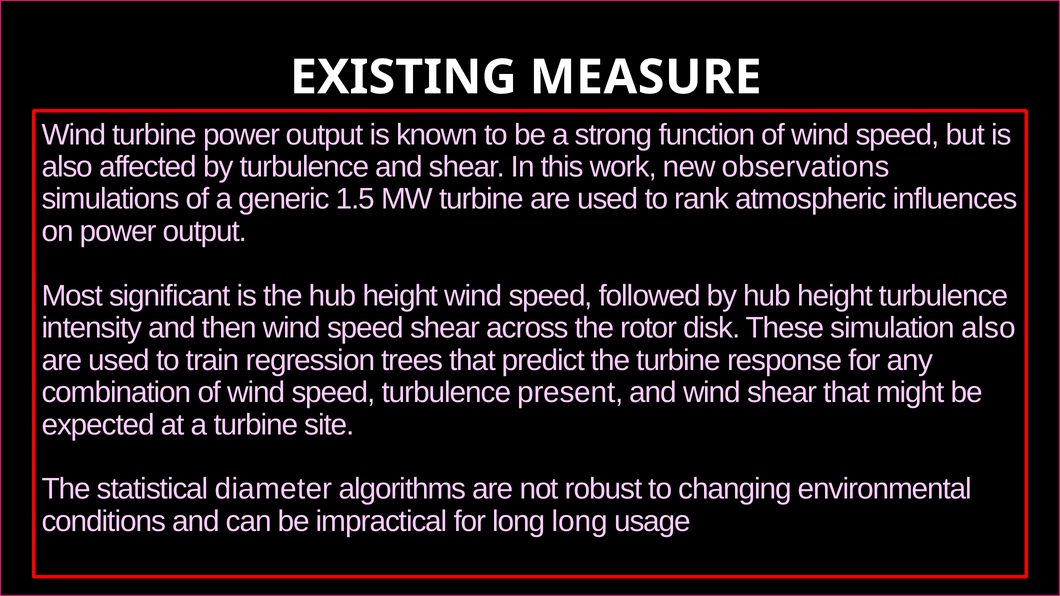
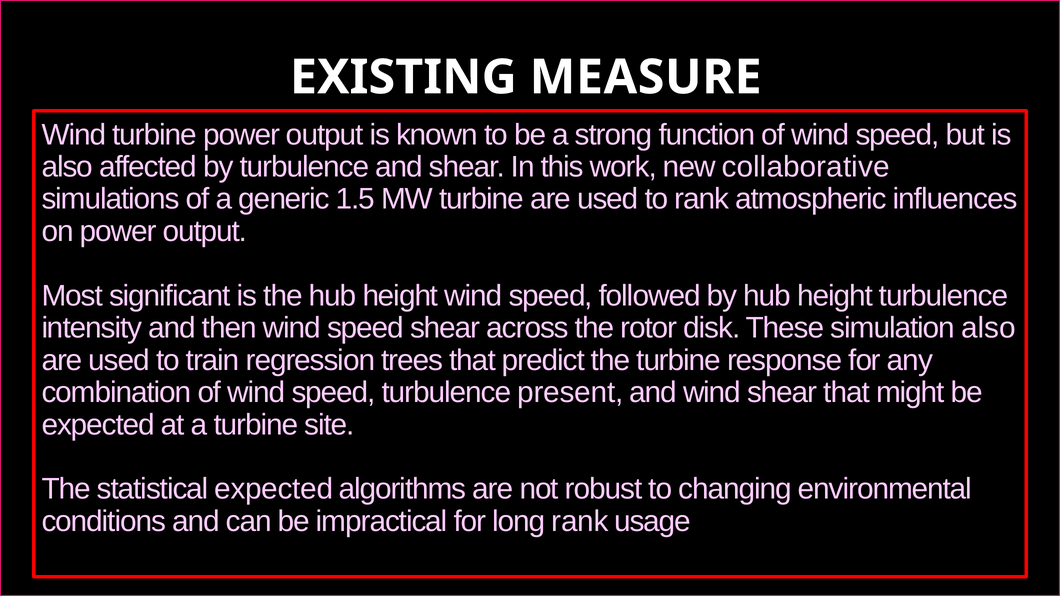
observations: observations -> collaborative
statistical diameter: diameter -> expected
long long: long -> rank
